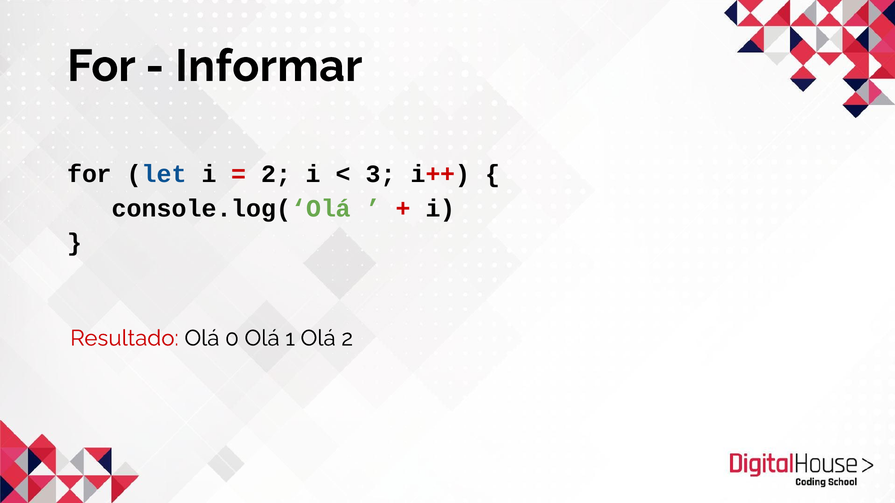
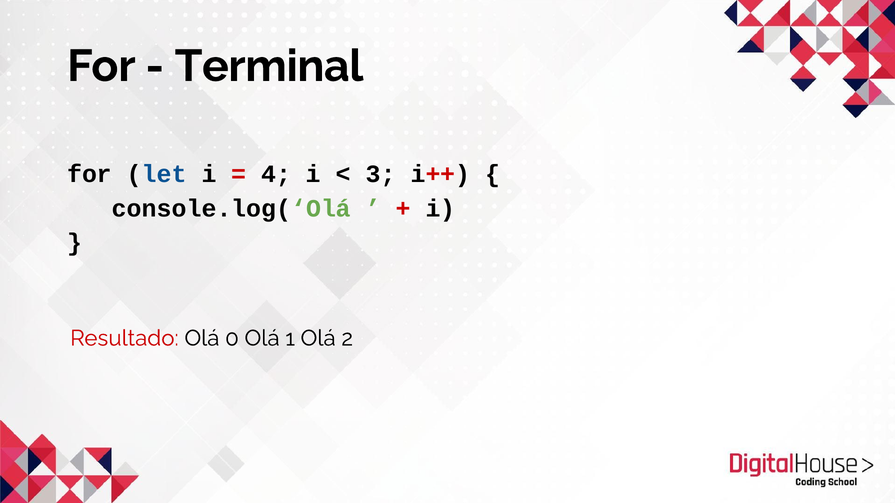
Informar: Informar -> Terminal
2 at (276, 174): 2 -> 4
